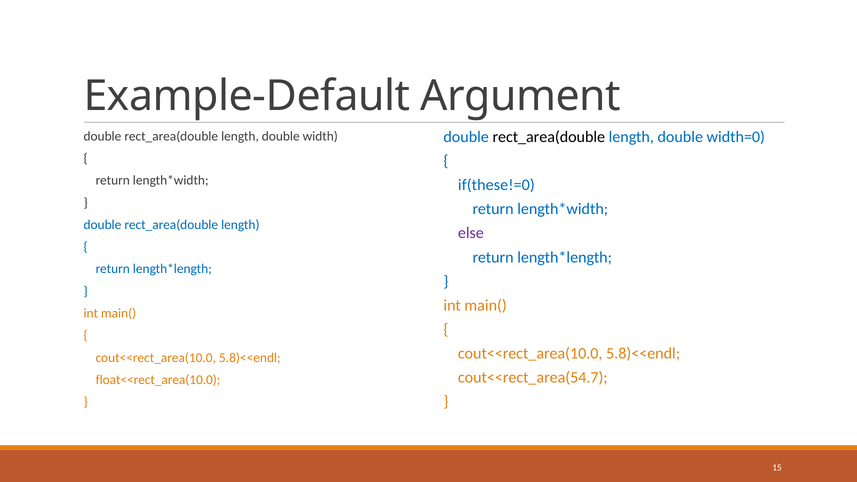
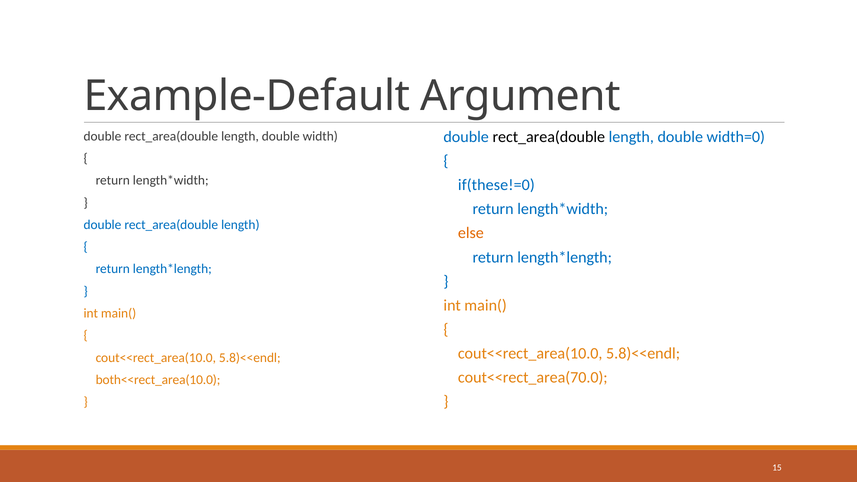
else colour: purple -> orange
cout<<rect_area(54.7: cout<<rect_area(54.7 -> cout<<rect_area(70.0
float<<rect_area(10.0: float<<rect_area(10.0 -> both<<rect_area(10.0
